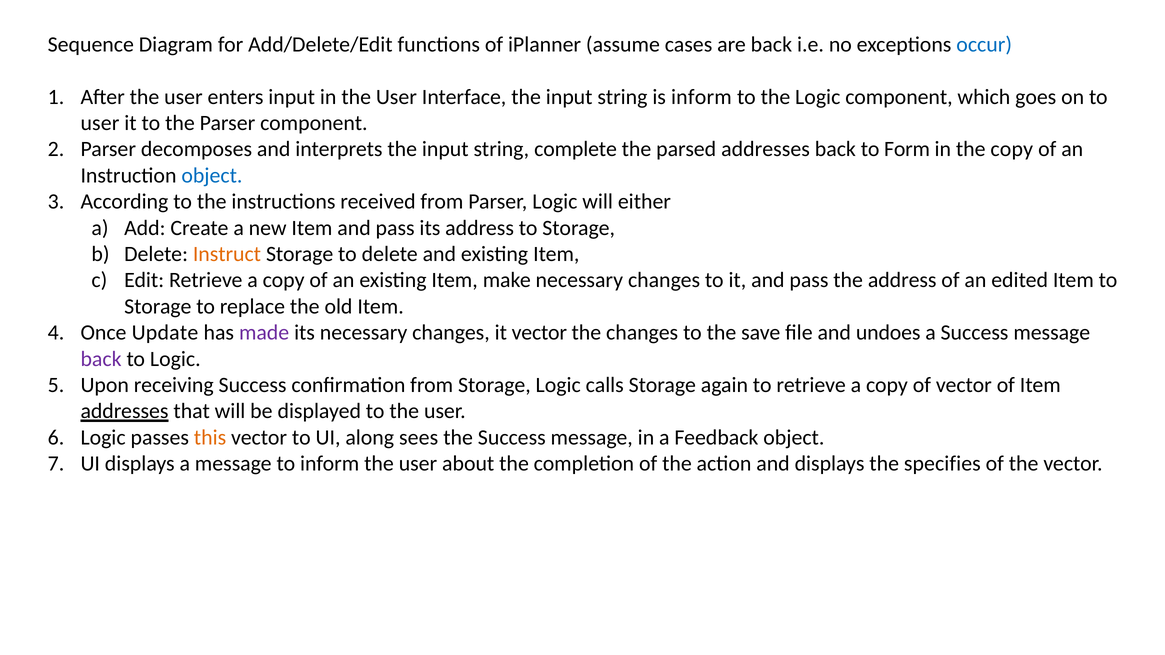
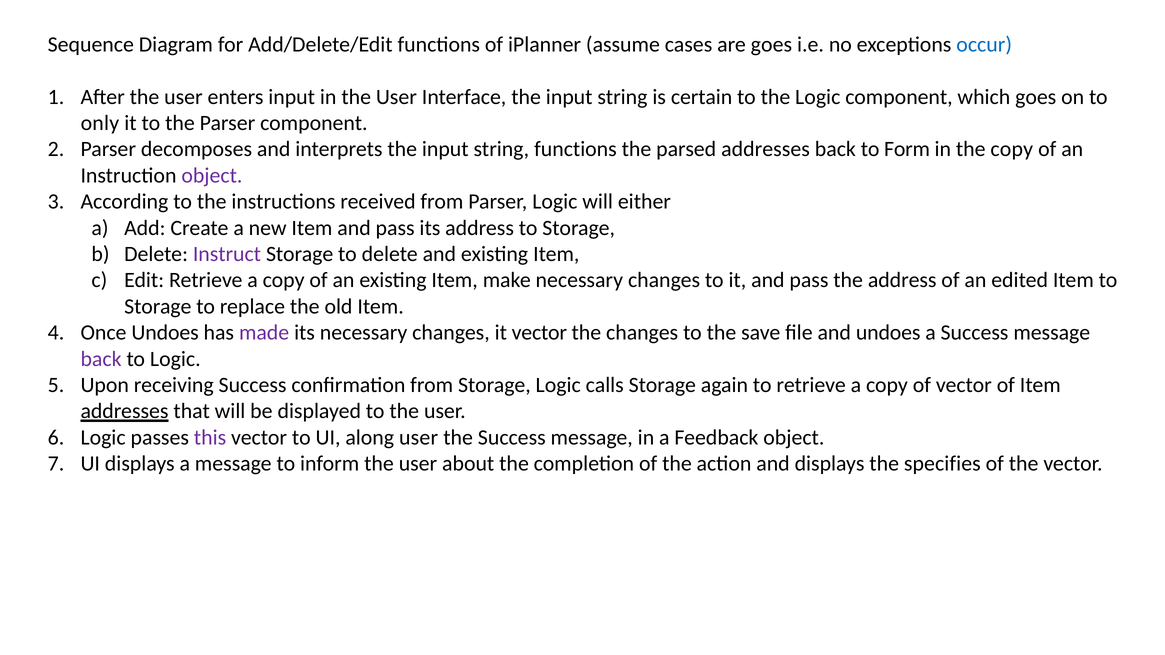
are back: back -> goes
is inform: inform -> certain
user at (100, 123): user -> only
string complete: complete -> functions
object at (212, 176) colour: blue -> purple
Instruct colour: orange -> purple
Once Update: Update -> Undoes
this colour: orange -> purple
along sees: sees -> user
